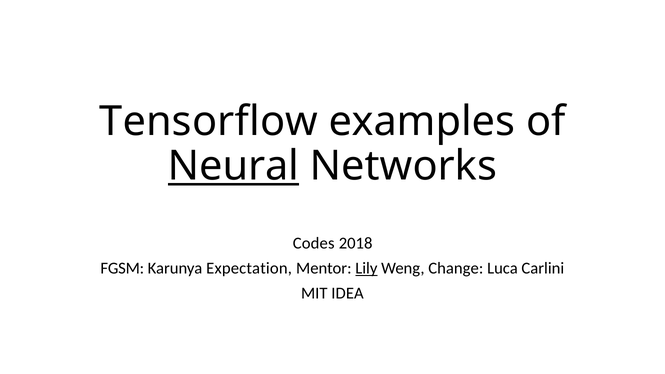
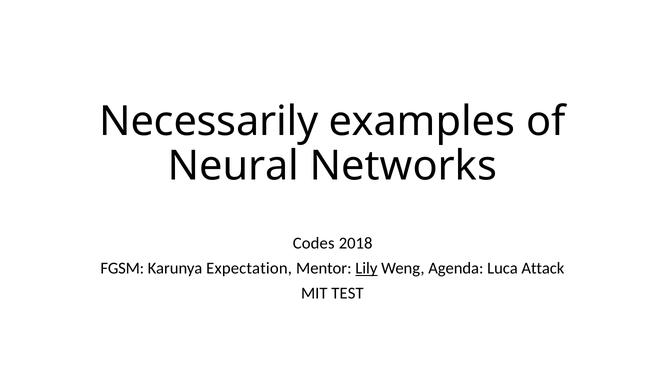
Tensorflow: Tensorflow -> Necessarily
Neural underline: present -> none
Change: Change -> Agenda
Carlini: Carlini -> Attack
IDEA: IDEA -> TEST
